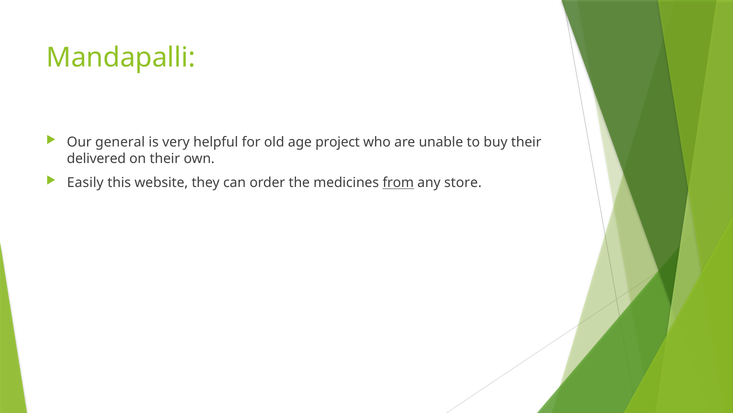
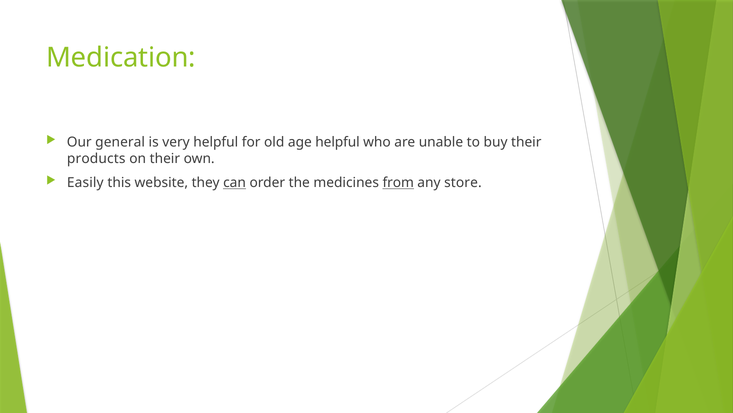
Mandapalli: Mandapalli -> Medication
age project: project -> helpful
delivered: delivered -> products
can underline: none -> present
